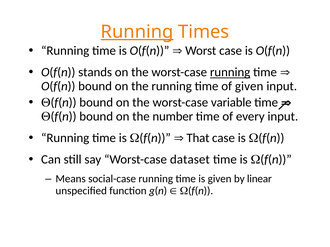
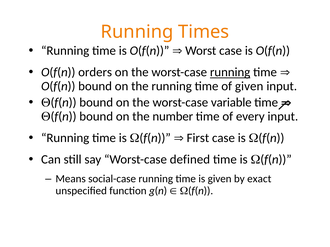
Running at (137, 32) underline: present -> none
stands: stands -> orders
That: That -> First
dataset: dataset -> defined
linear: linear -> exact
